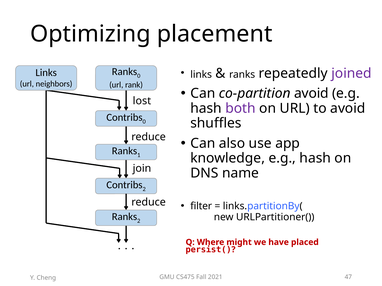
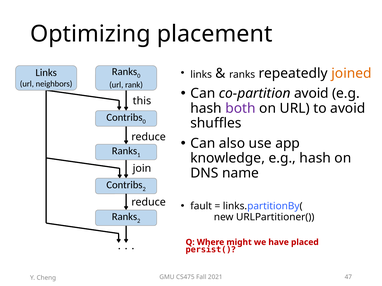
joined colour: purple -> orange
lost: lost -> this
filter: filter -> fault
